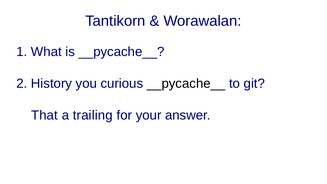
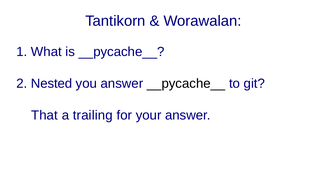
History: History -> Nested
you curious: curious -> answer
